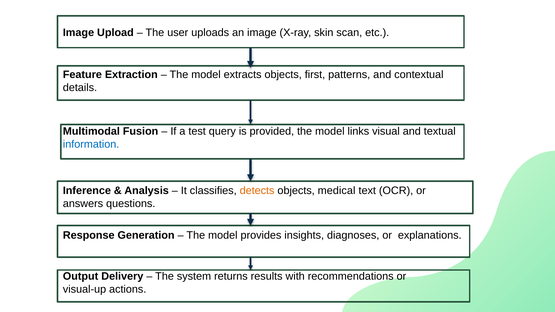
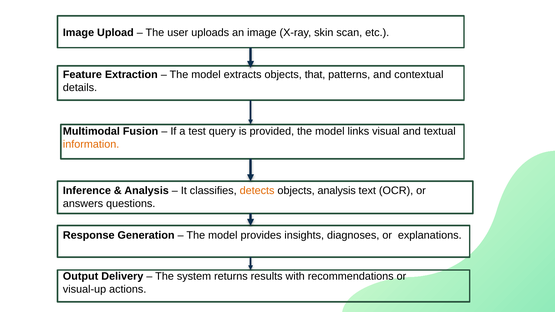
first: first -> that
information colour: blue -> orange
objects medical: medical -> analysis
